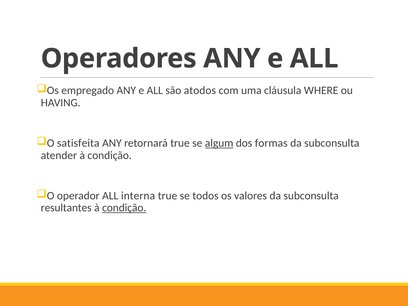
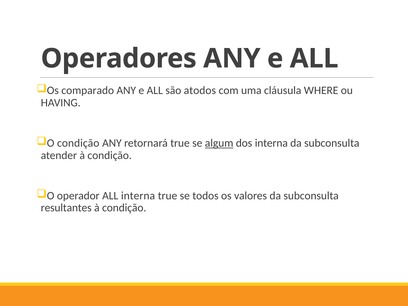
empregado: empregado -> comparado
O satisfeita: satisfeita -> condição
dos formas: formas -> interna
condição at (124, 208) underline: present -> none
